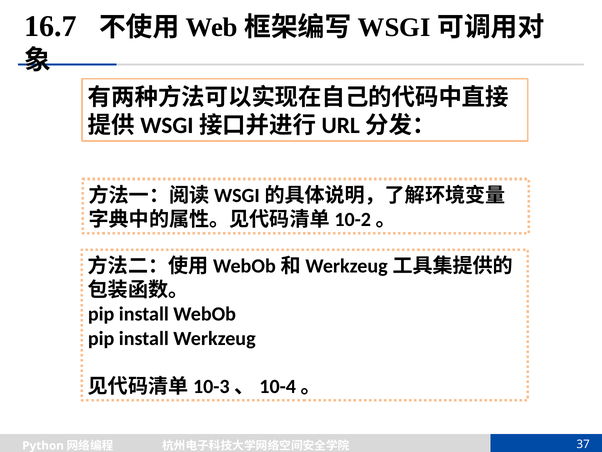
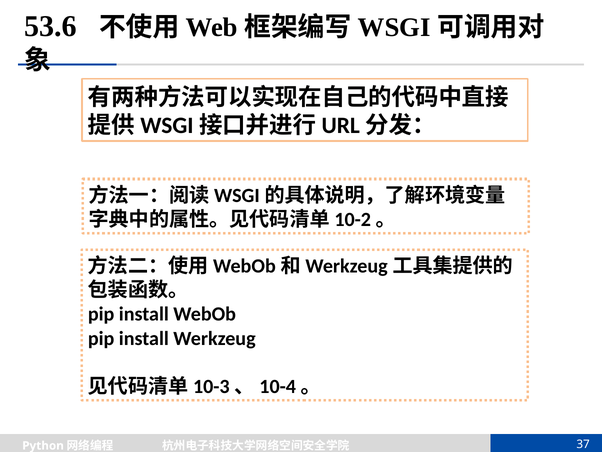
16.7: 16.7 -> 53.6
